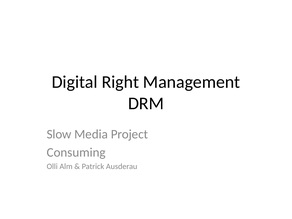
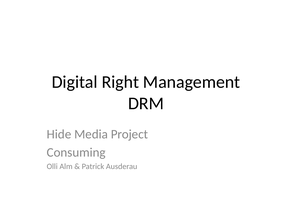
Slow: Slow -> Hide
